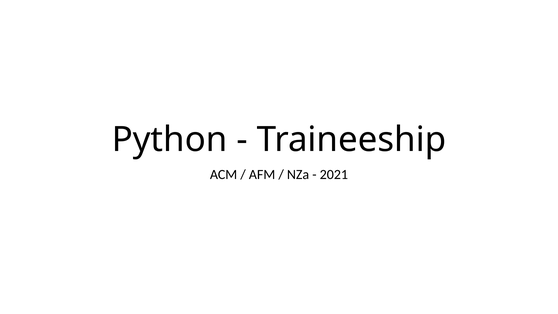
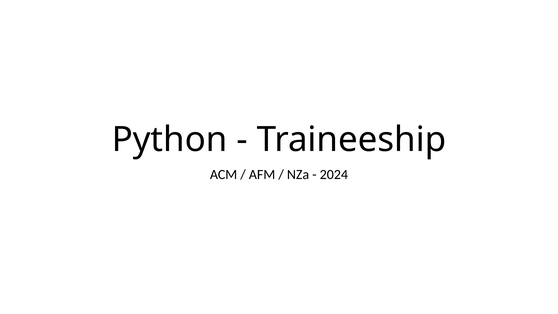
2021: 2021 -> 2024
